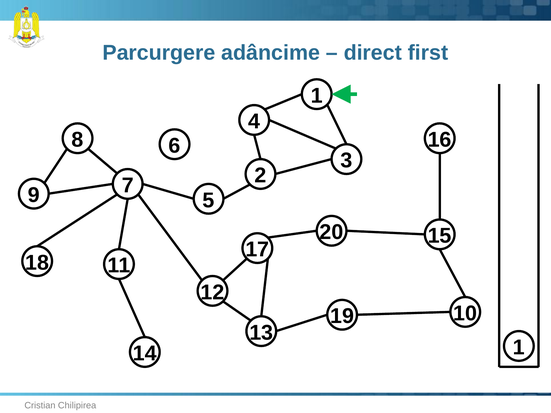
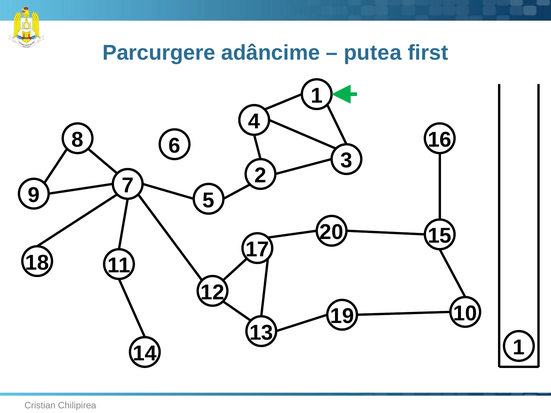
direct: direct -> putea
